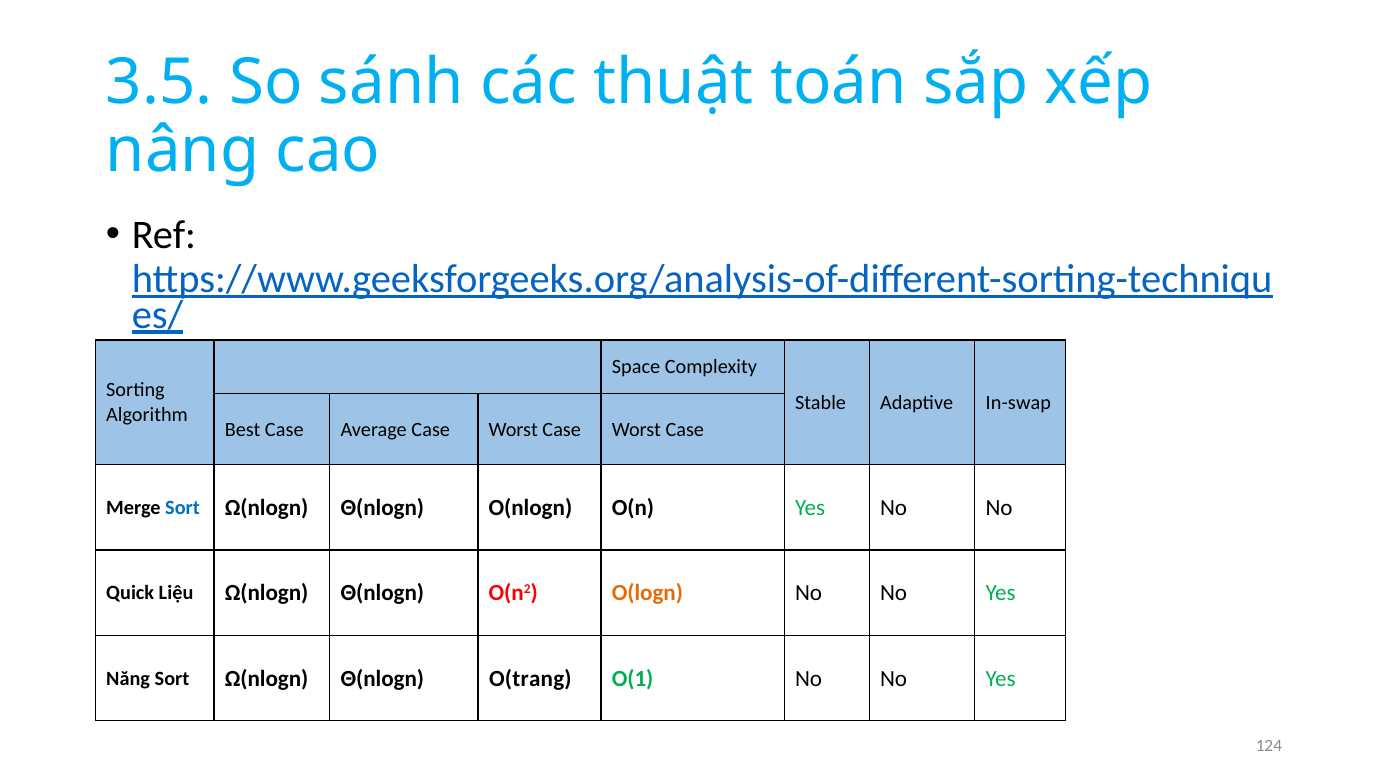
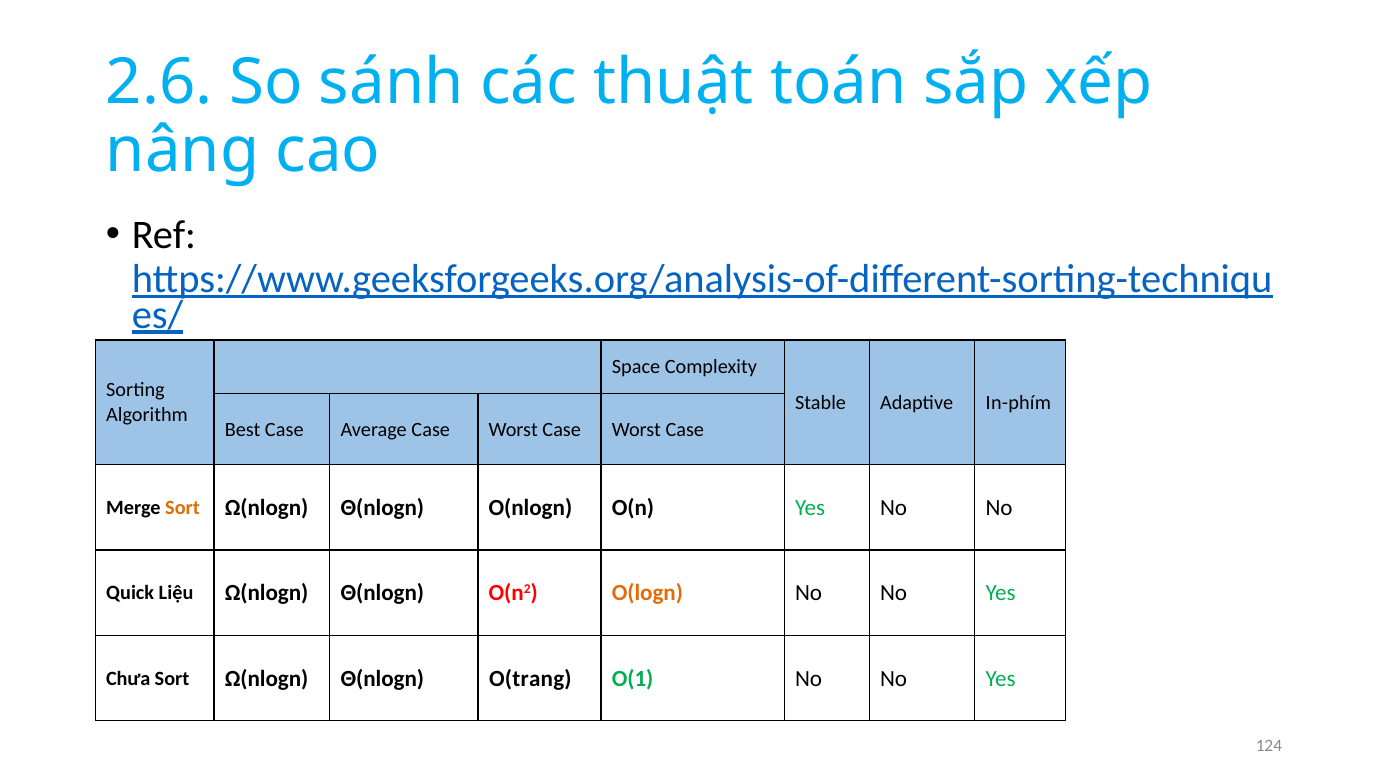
3.5: 3.5 -> 2.6
In-swap: In-swap -> In-phím
Sort at (183, 507) colour: blue -> orange
Năng: Năng -> Chưa
